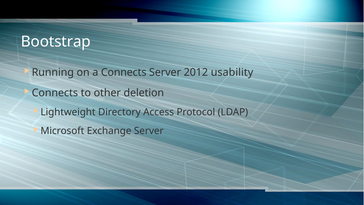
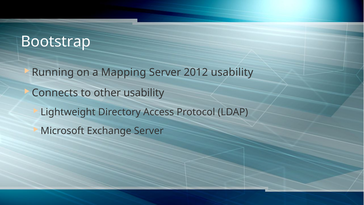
a Connects: Connects -> Mapping
other deletion: deletion -> usability
